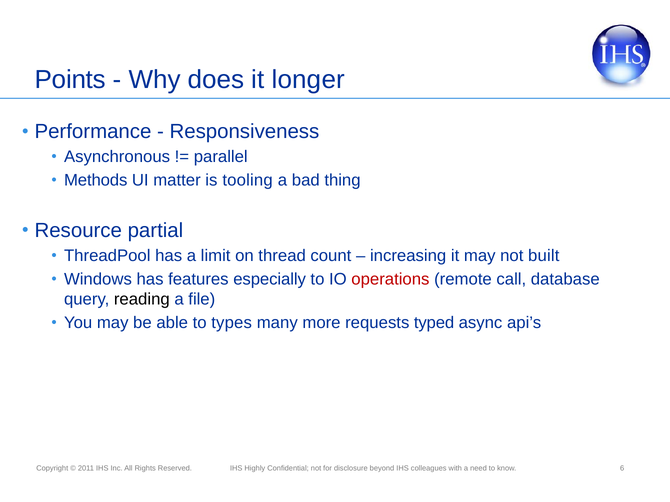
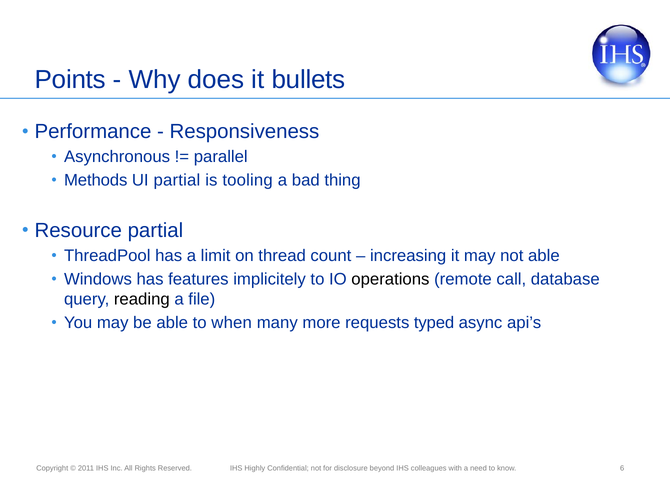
longer: longer -> bullets
UI matter: matter -> partial
not built: built -> able
especially: especially -> implicitely
operations colour: red -> black
types: types -> when
